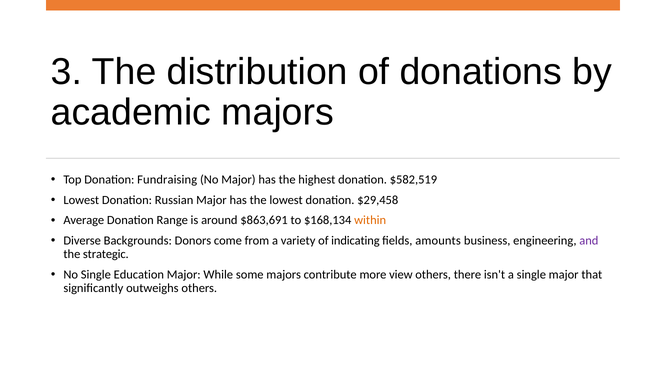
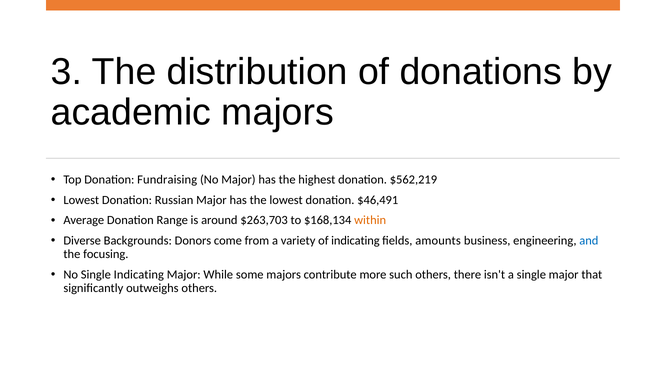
$582,519: $582,519 -> $562,219
$29,458: $29,458 -> $46,491
$863,691: $863,691 -> $263,703
and colour: purple -> blue
strategic: strategic -> focusing
Single Education: Education -> Indicating
view: view -> such
